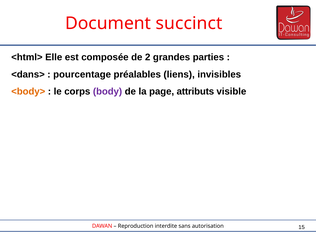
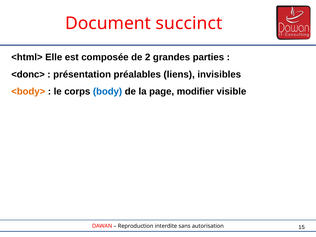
<dans>: <dans> -> <donc>
pourcentage: pourcentage -> présentation
body colour: purple -> blue
attributs: attributs -> modifier
